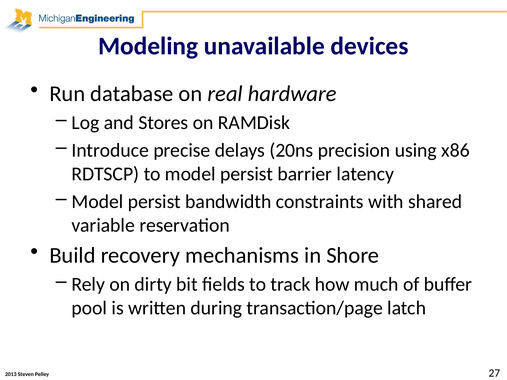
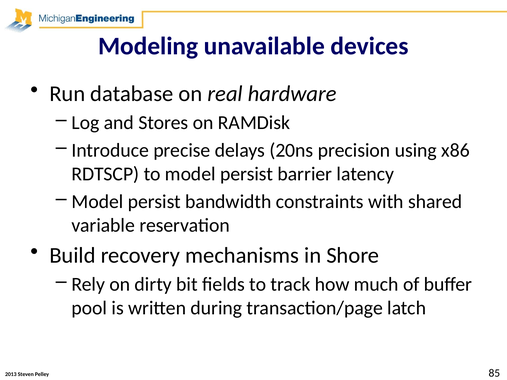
27: 27 -> 85
